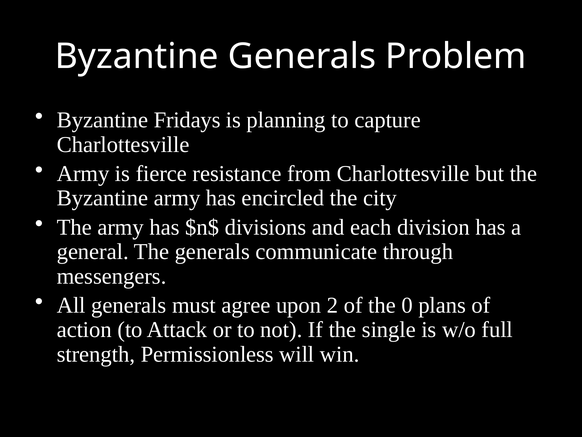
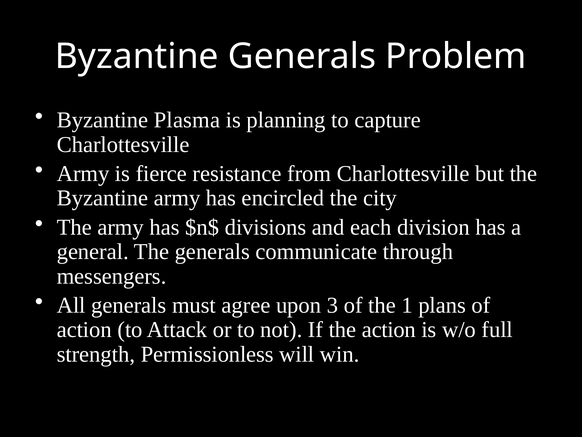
Fridays: Fridays -> Plasma
2: 2 -> 3
0: 0 -> 1
the single: single -> action
